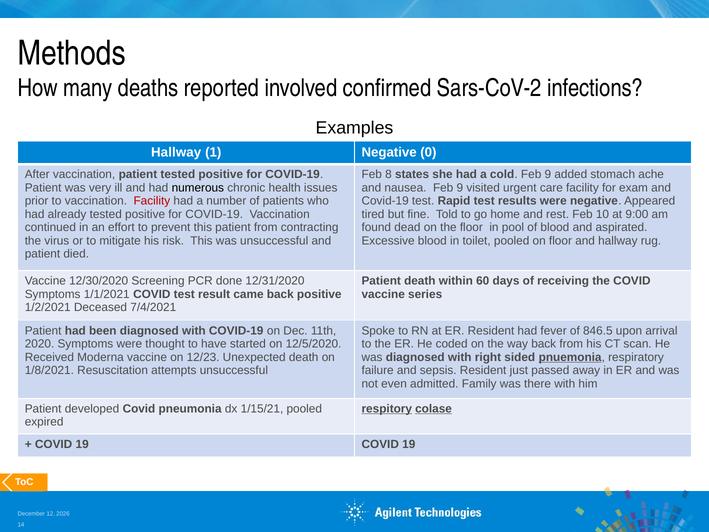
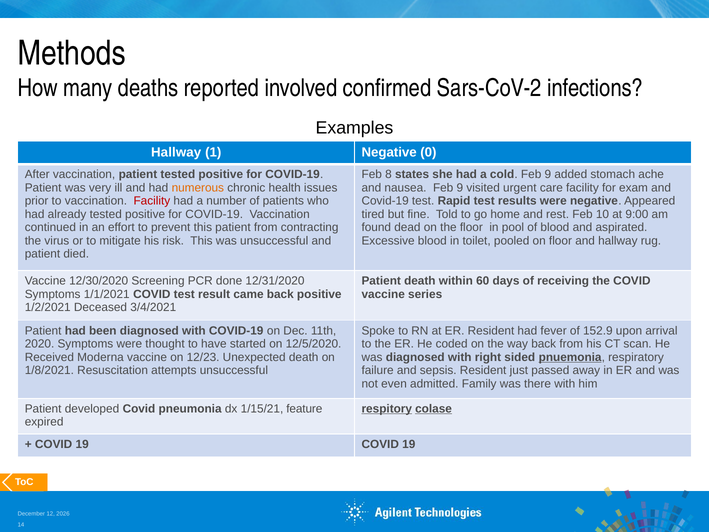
numerous colour: black -> orange
7/4/2021: 7/4/2021 -> 3/4/2021
846.5: 846.5 -> 152.9
1/15/21 pooled: pooled -> feature
